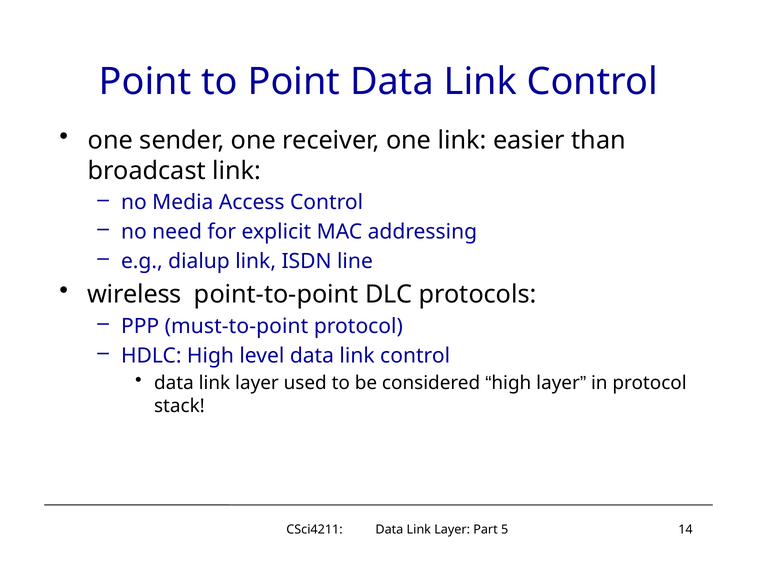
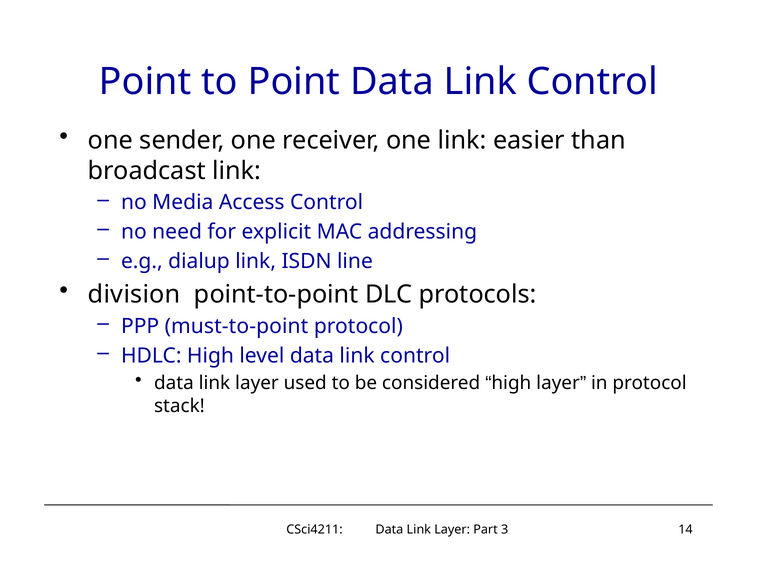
wireless: wireless -> division
5: 5 -> 3
